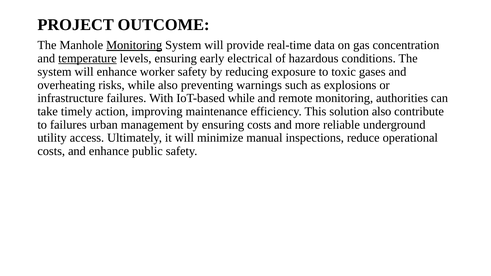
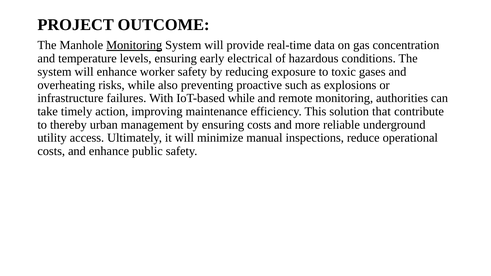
temperature underline: present -> none
warnings: warnings -> proactive
solution also: also -> that
to failures: failures -> thereby
